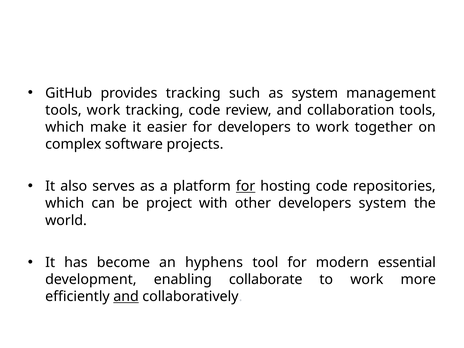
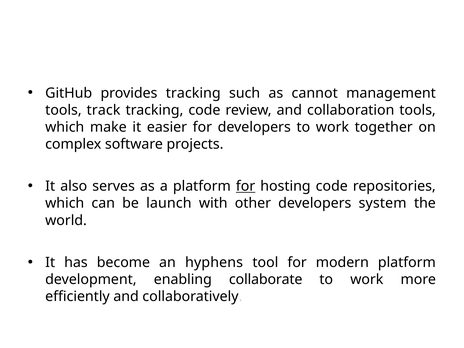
as system: system -> cannot
tools work: work -> track
project: project -> launch
modern essential: essential -> platform
and at (126, 297) underline: present -> none
